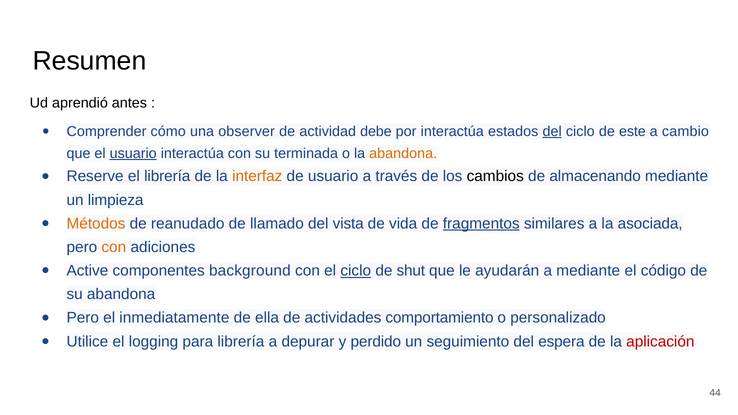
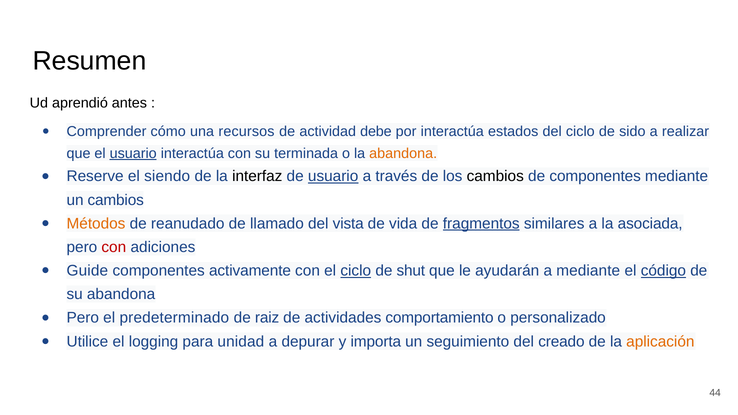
observer: observer -> recursos
del at (552, 131) underline: present -> none
este: este -> sido
cambio: cambio -> realizar
el librería: librería -> siendo
interfaz colour: orange -> black
usuario at (333, 176) underline: none -> present
de almacenando: almacenando -> componentes
un limpieza: limpieza -> cambios
con at (114, 247) colour: orange -> red
Active: Active -> Guide
background: background -> activamente
código underline: none -> present
inmediatamente: inmediatamente -> predeterminado
ella: ella -> raiz
para librería: librería -> unidad
perdido: perdido -> importa
espera: espera -> creado
aplicación colour: red -> orange
